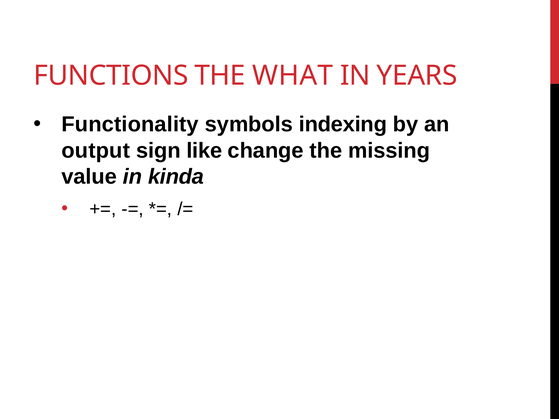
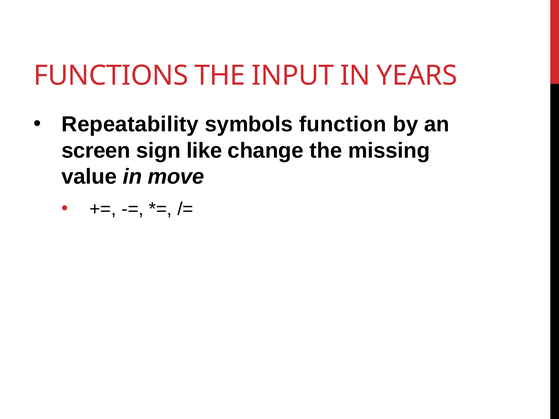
WHAT: WHAT -> INPUT
Functionality: Functionality -> Repeatability
indexing: indexing -> function
output: output -> screen
kinda: kinda -> move
